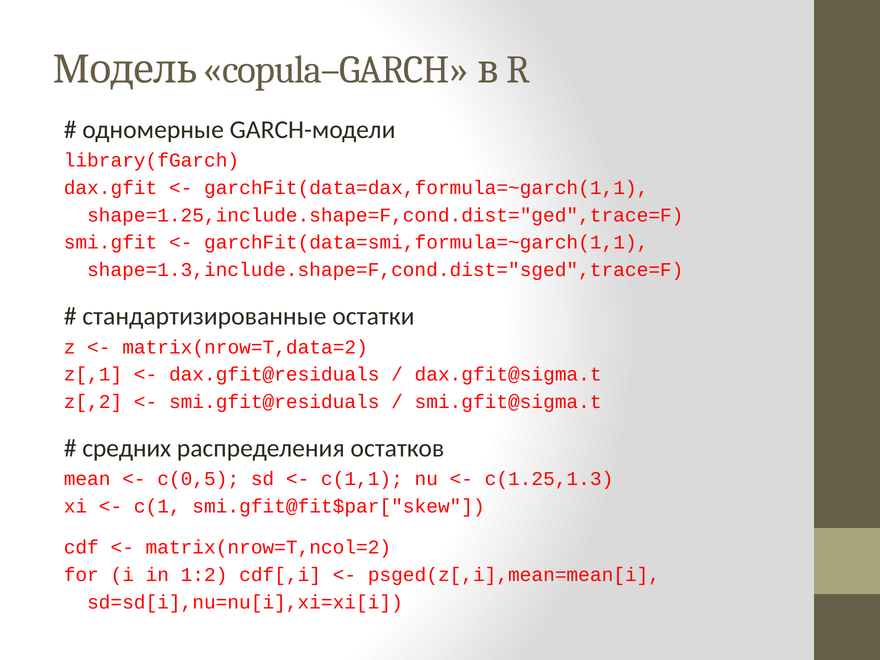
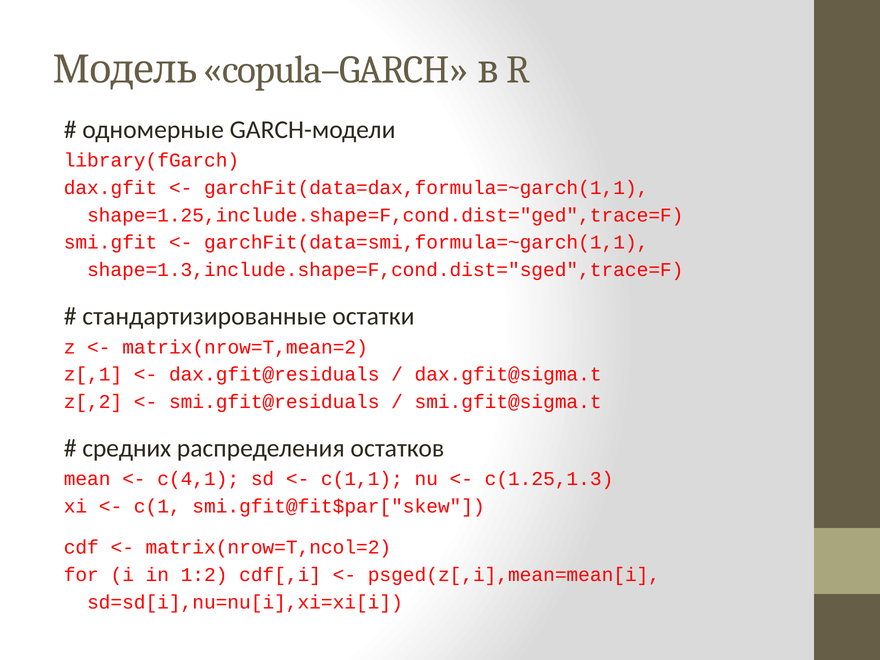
matrix(nrow=T,data=2: matrix(nrow=T,data=2 -> matrix(nrow=T,mean=2
c(0,5: c(0,5 -> c(4,1
